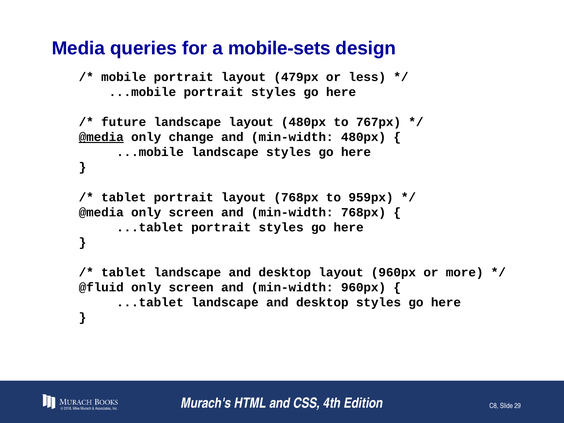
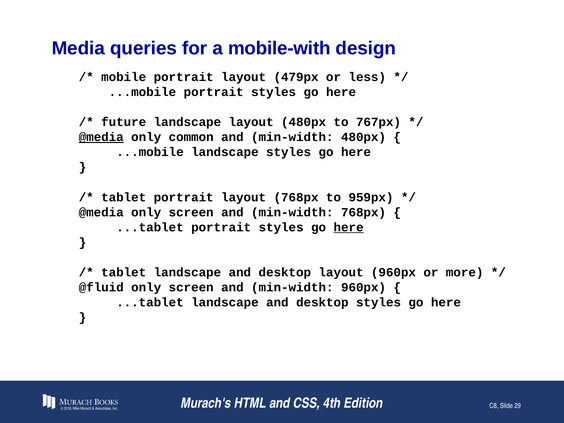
mobile-sets: mobile-sets -> mobile-with
change: change -> common
here at (349, 227) underline: none -> present
